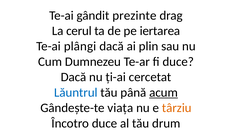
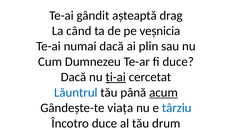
prezinte: prezinte -> așteaptă
cerul: cerul -> când
iertarea: iertarea -> veșnicia
plângi: plângi -> numai
ți-ai underline: none -> present
târziu colour: orange -> blue
